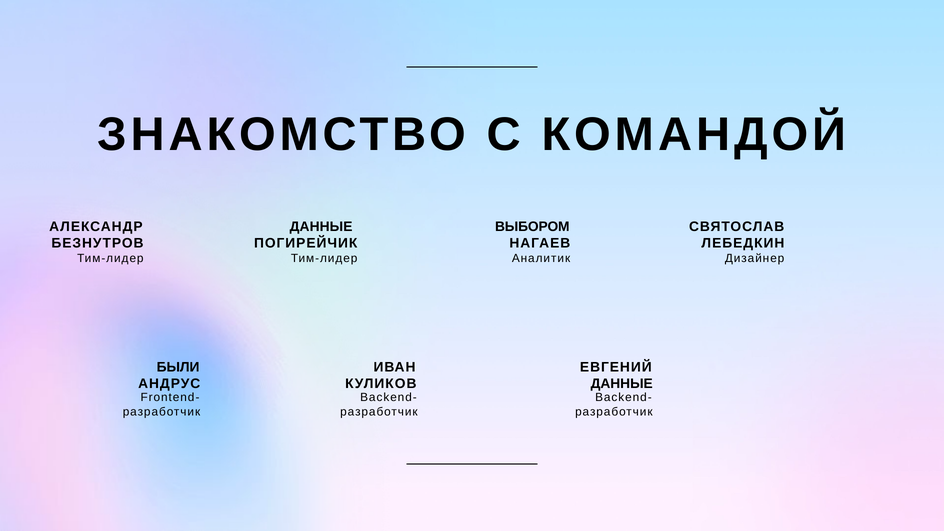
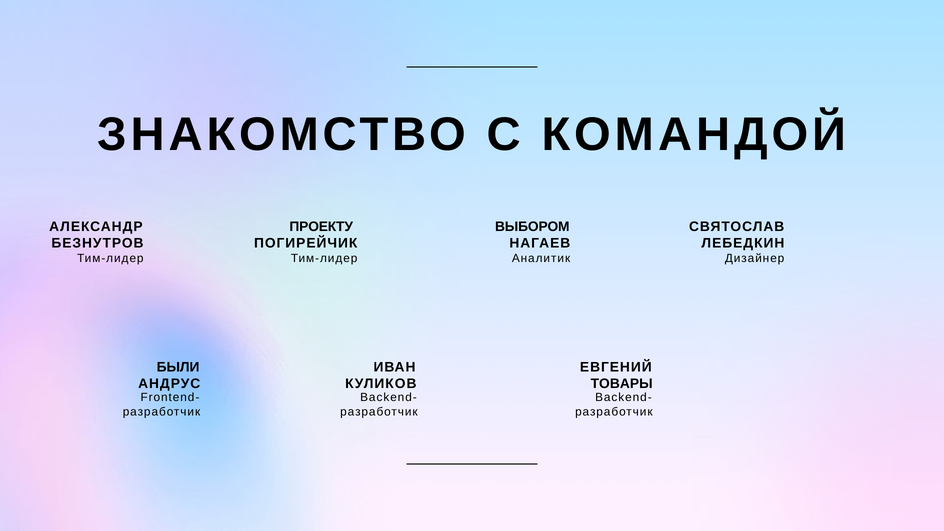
ДАННЫЕ at (321, 227): ДАННЫЕ -> ПРОЕКТУ
ДАННЫЕ at (622, 383): ДАННЫЕ -> ТОВАРЫ
